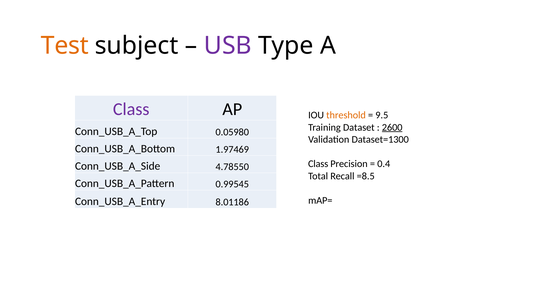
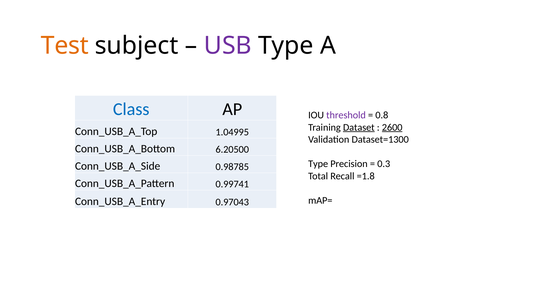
Class at (131, 109) colour: purple -> blue
threshold colour: orange -> purple
9.5: 9.5 -> 0.8
Dataset underline: none -> present
0.05980: 0.05980 -> 1.04995
1.97469: 1.97469 -> 6.20500
Class at (318, 164): Class -> Type
0.4: 0.4 -> 0.3
4.78550: 4.78550 -> 0.98785
=8.5: =8.5 -> =1.8
0.99545: 0.99545 -> 0.99741
8.01186: 8.01186 -> 0.97043
